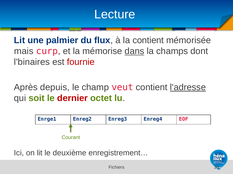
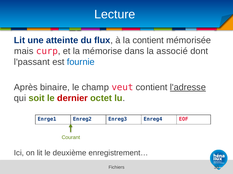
palmier: palmier -> atteinte
dans underline: present -> none
champs: champs -> associé
l'binaires: l'binaires -> l'passant
fournie colour: red -> blue
depuis: depuis -> binaire
